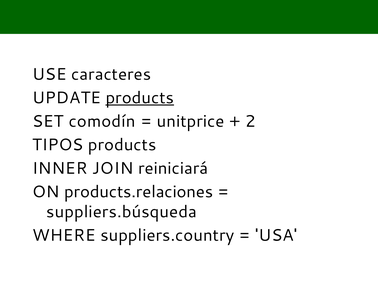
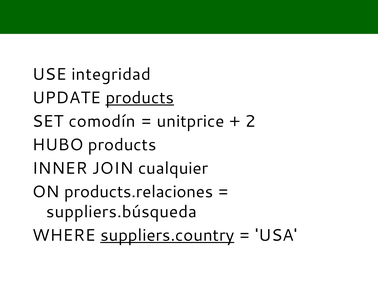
caracteres: caracteres -> integridad
TIPOS: TIPOS -> HUBO
reiniciará: reiniciará -> cualquier
suppliers.country underline: none -> present
